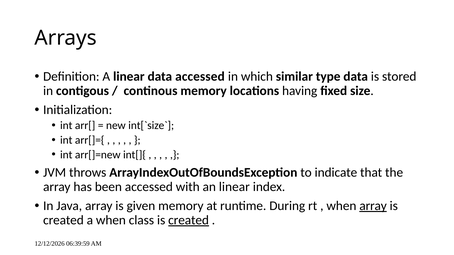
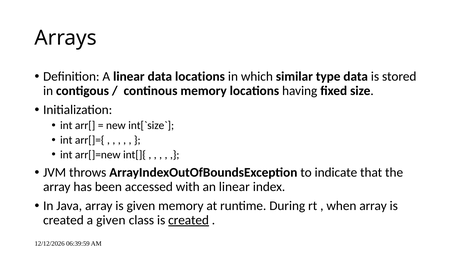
data accessed: accessed -> locations
array at (373, 206) underline: present -> none
a when: when -> given
